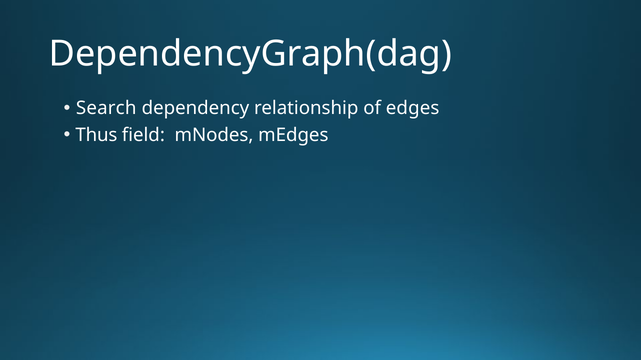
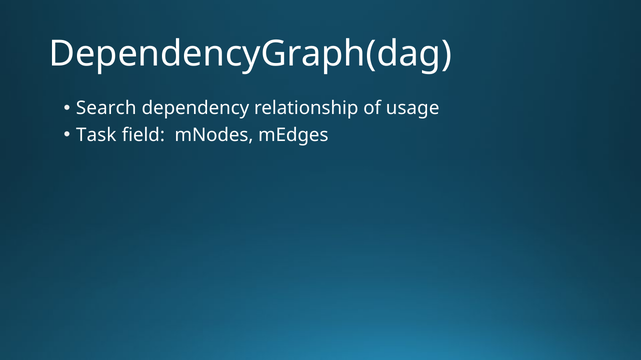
edges: edges -> usage
Thus: Thus -> Task
